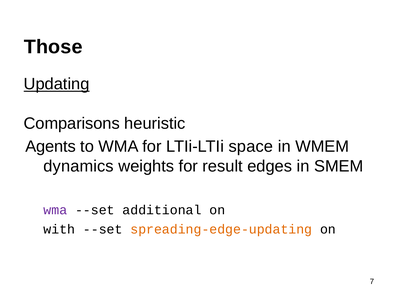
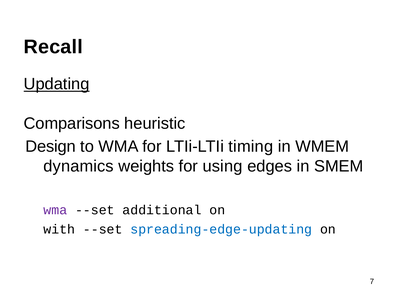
Those: Those -> Recall
Agents: Agents -> Design
space: space -> timing
result: result -> using
spreading-edge-updating colour: orange -> blue
